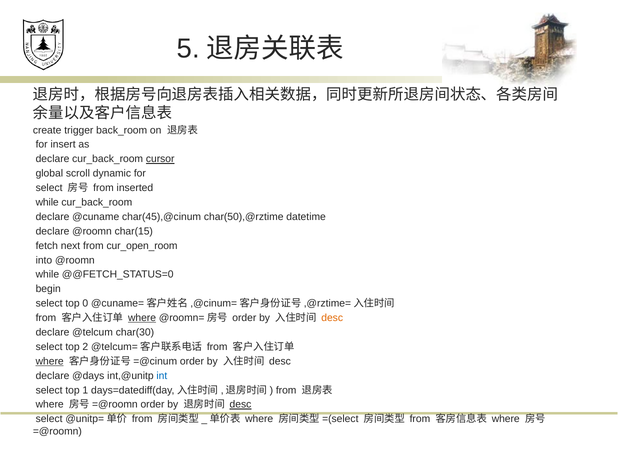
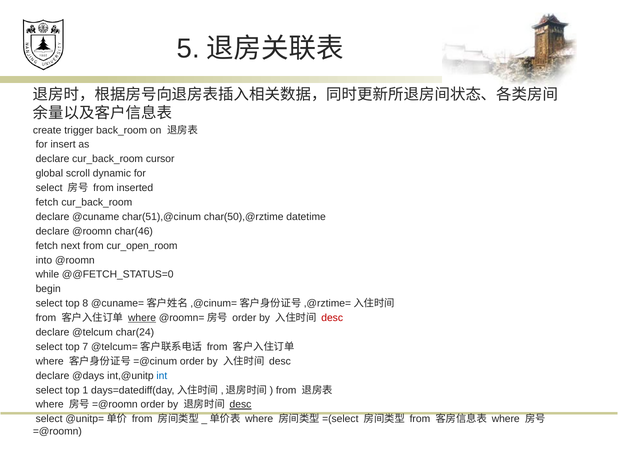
cursor underline: present -> none
while at (47, 202): while -> fetch
char(45),@cinum: char(45),@cinum -> char(51),@cinum
char(15: char(15 -> char(46
0: 0 -> 8
desc at (332, 318) colour: orange -> red
char(30: char(30 -> char(24
2: 2 -> 7
where at (50, 361) underline: present -> none
